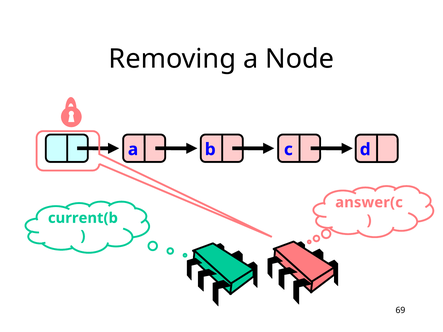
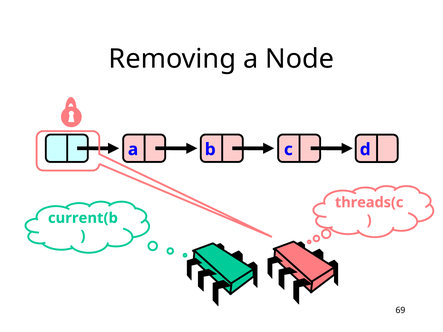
answer(c: answer(c -> threads(c
